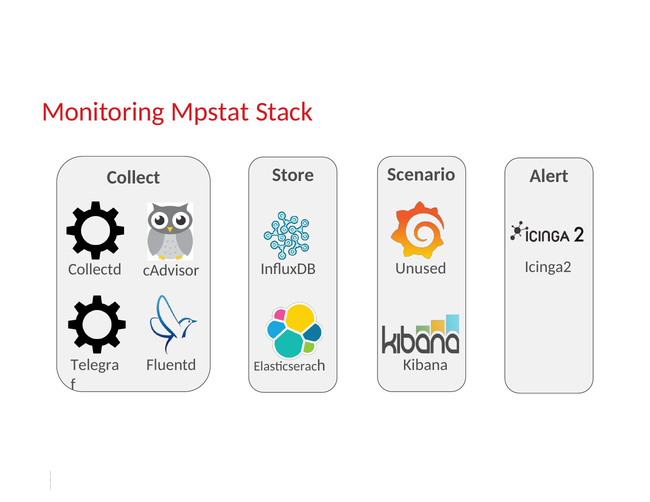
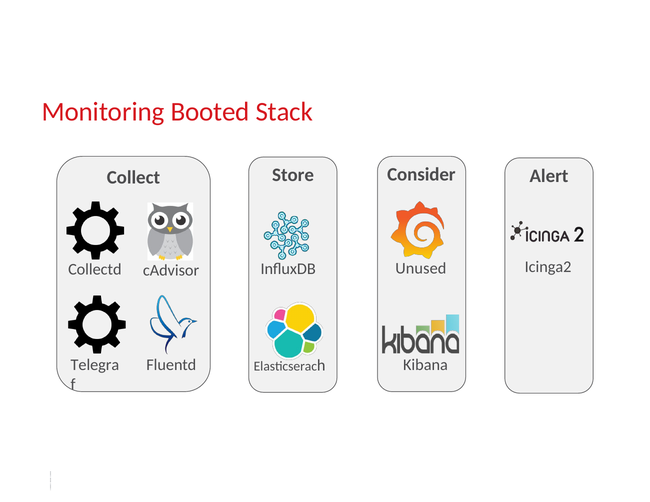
Mpstat: Mpstat -> Booted
Scenario: Scenario -> Consider
